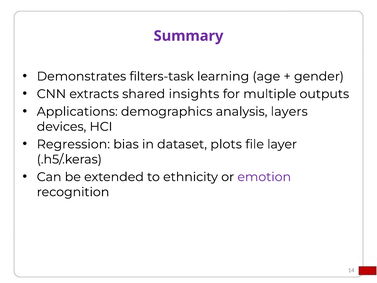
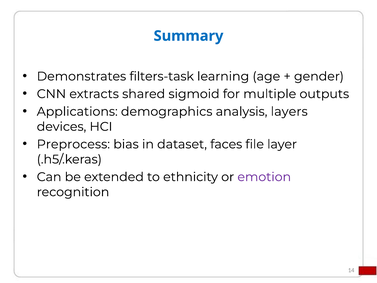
Summary colour: purple -> blue
insights: insights -> sigmoid
Regression: Regression -> Preprocess
plots: plots -> faces
